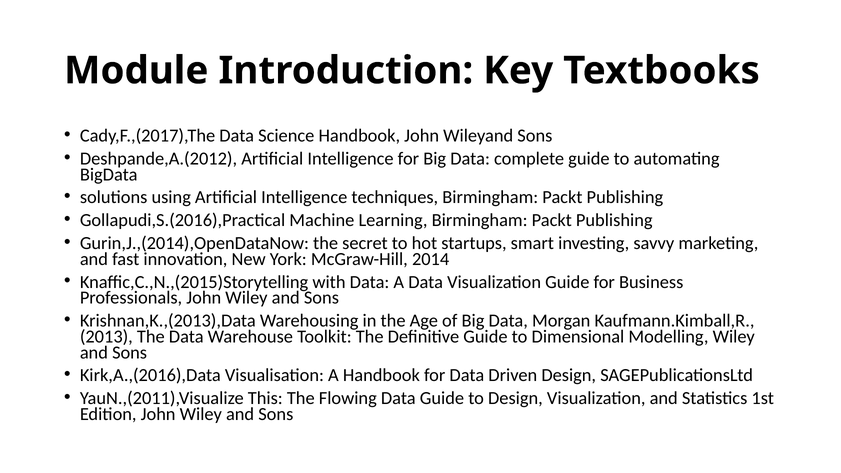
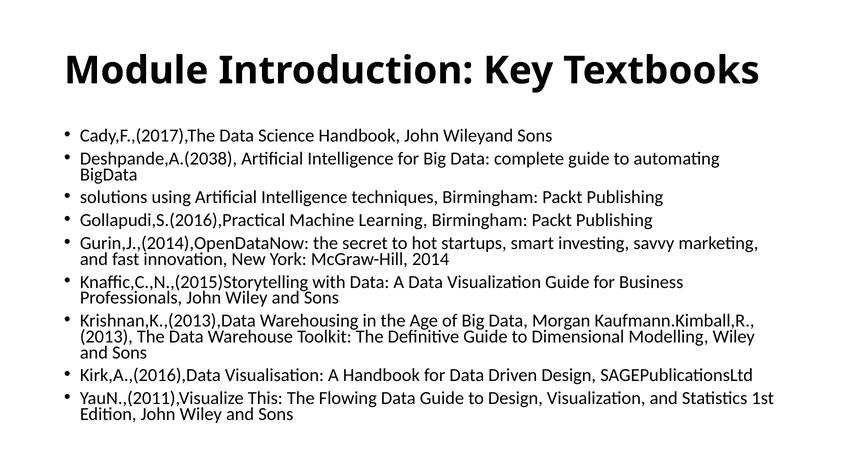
Deshpande,A.(2012: Deshpande,A.(2012 -> Deshpande,A.(2038
